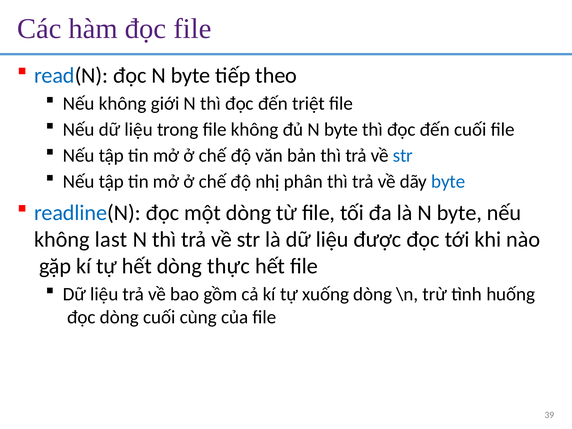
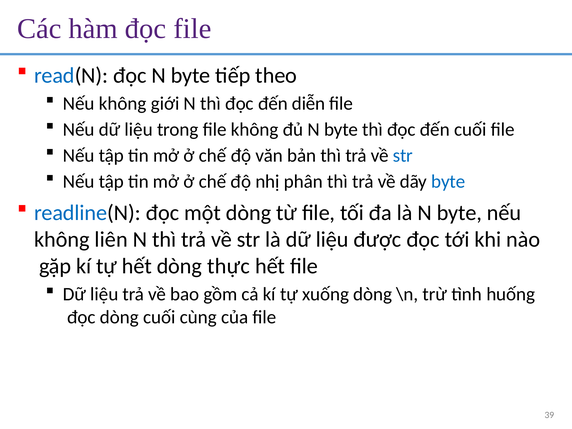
triệt: triệt -> diễn
last: last -> liên
